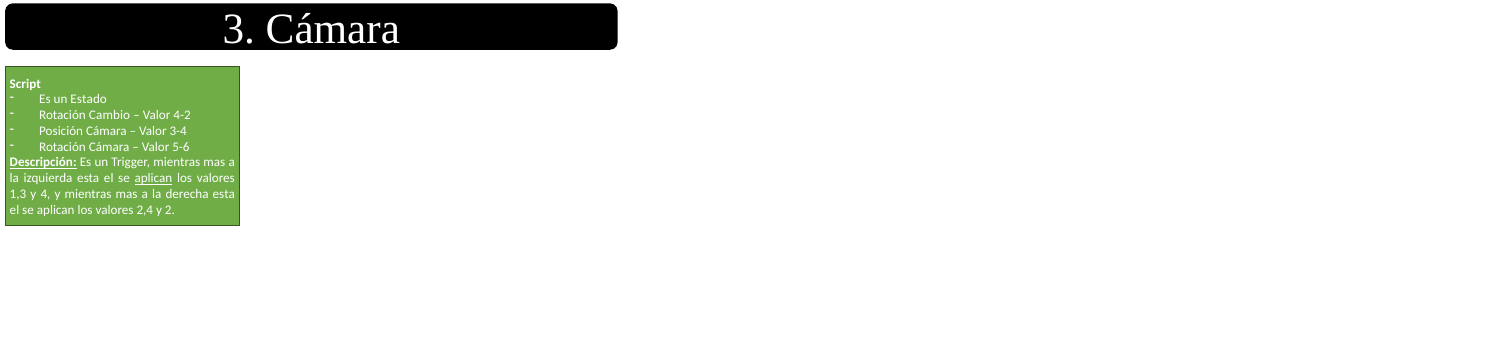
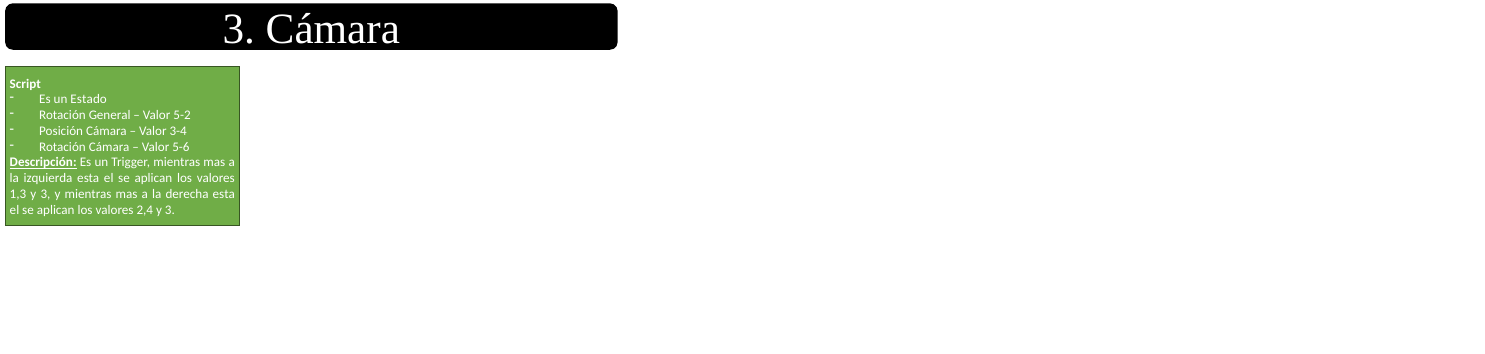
Cambio: Cambio -> General
4-2: 4-2 -> 5-2
aplican at (153, 178) underline: present -> none
1,3 y 4: 4 -> 3
2,4 y 2: 2 -> 3
